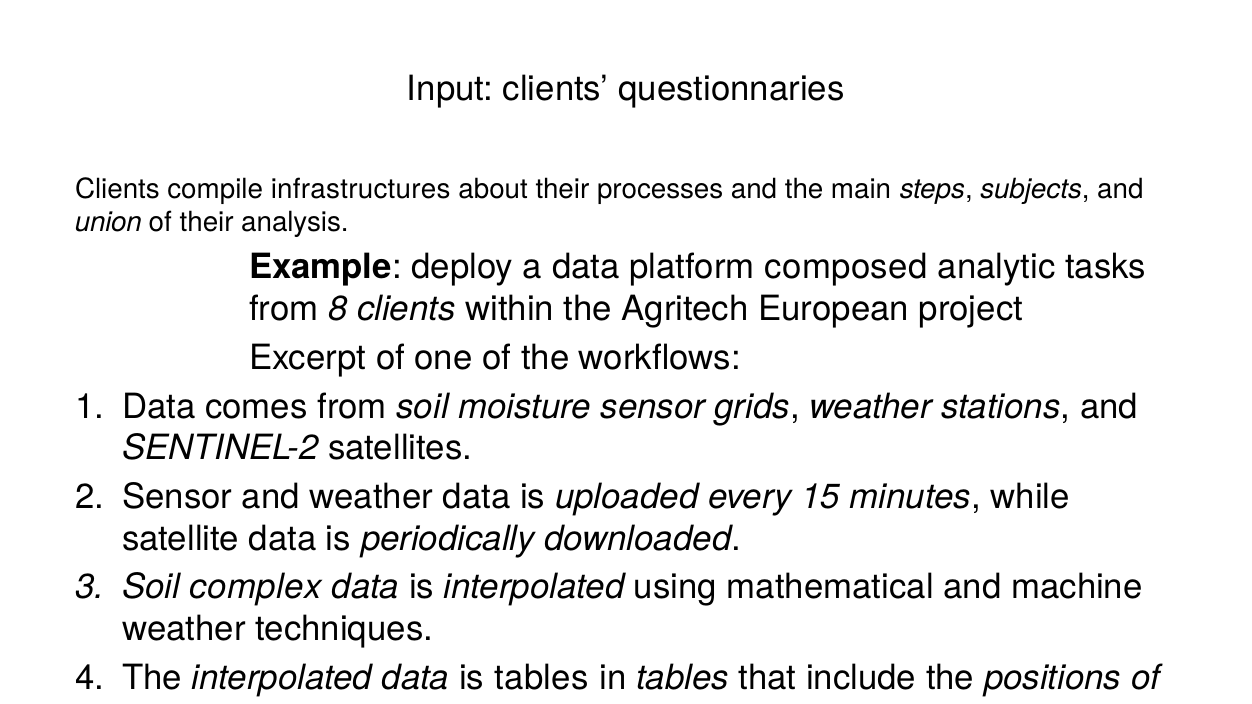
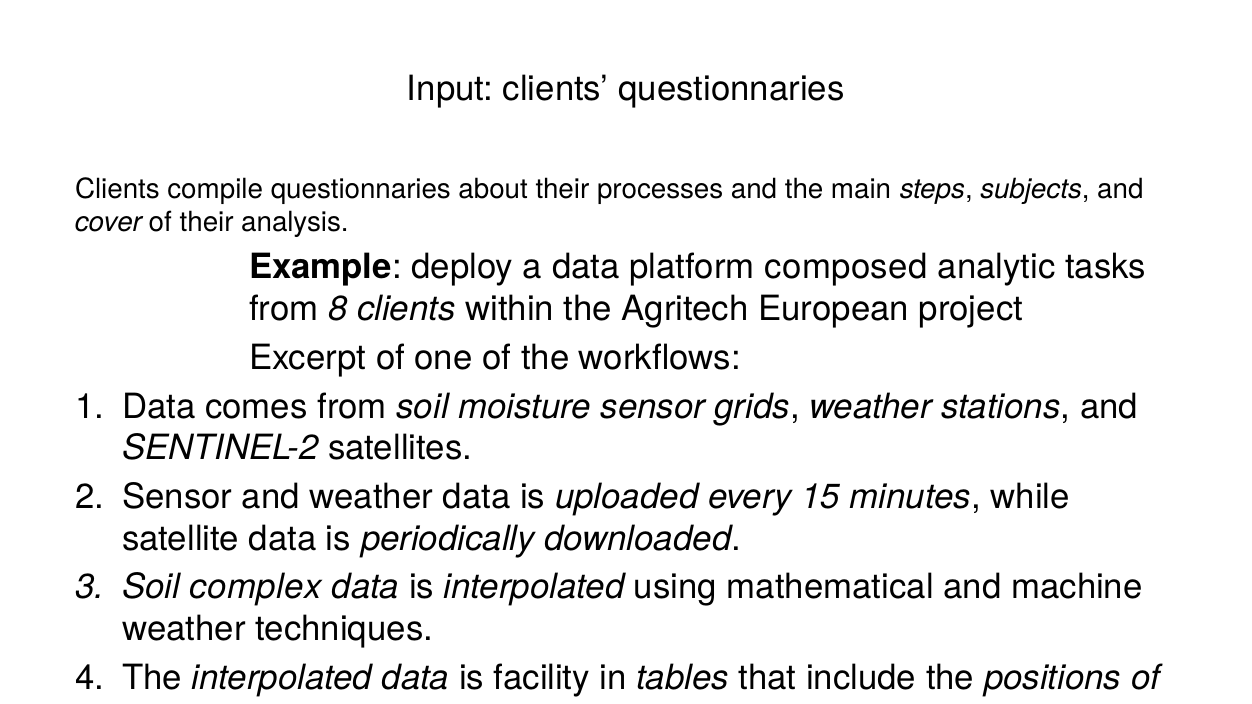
compile infrastructures: infrastructures -> questionnaries
union: union -> cover
is tables: tables -> facility
